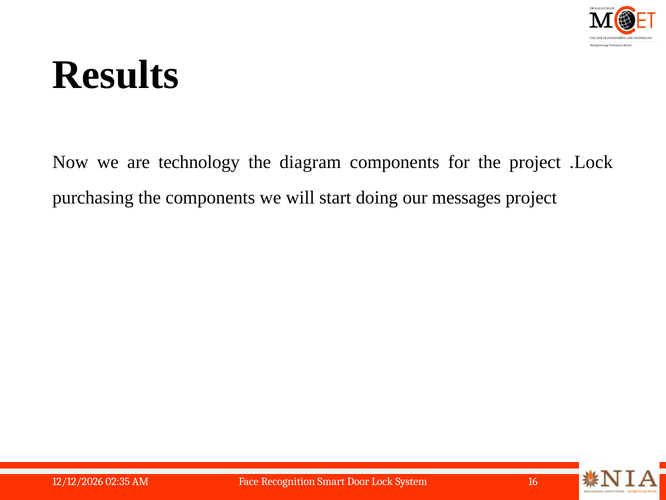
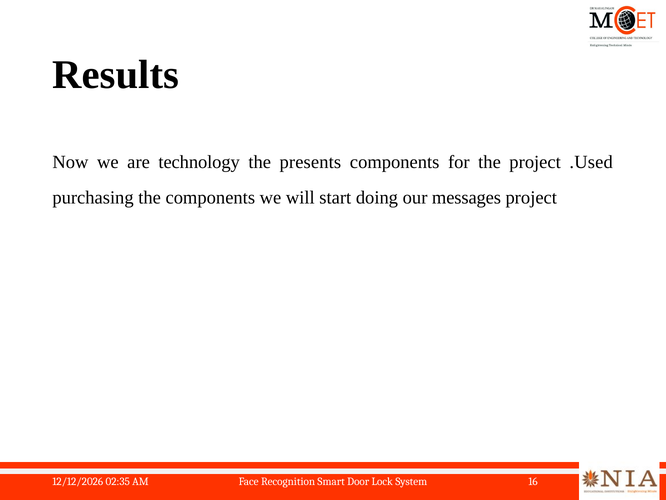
diagram: diagram -> presents
.Lock: .Lock -> .Used
